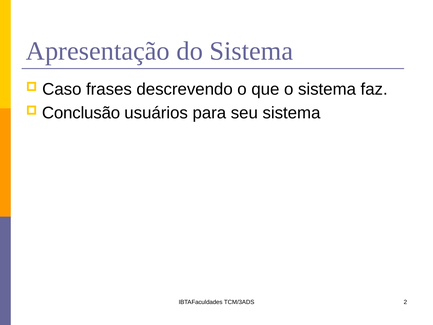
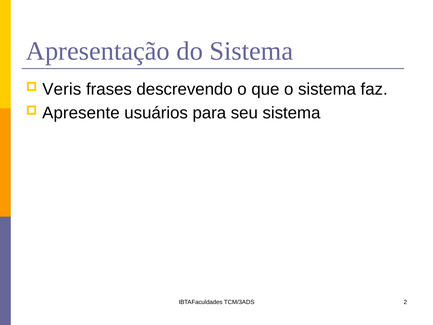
Caso: Caso -> Veris
Conclusão: Conclusão -> Apresente
